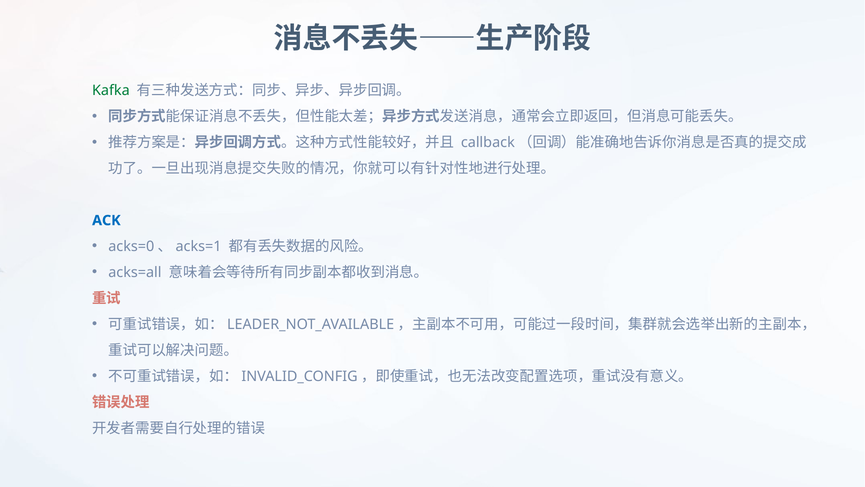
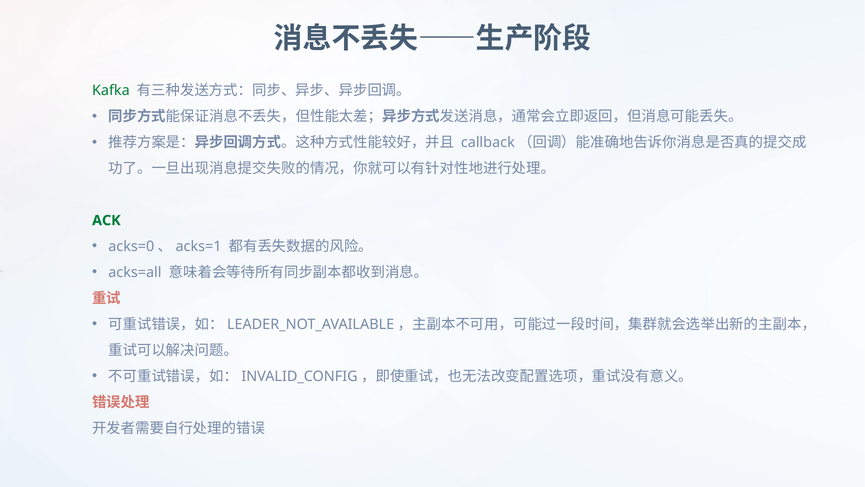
ACK colour: blue -> green
